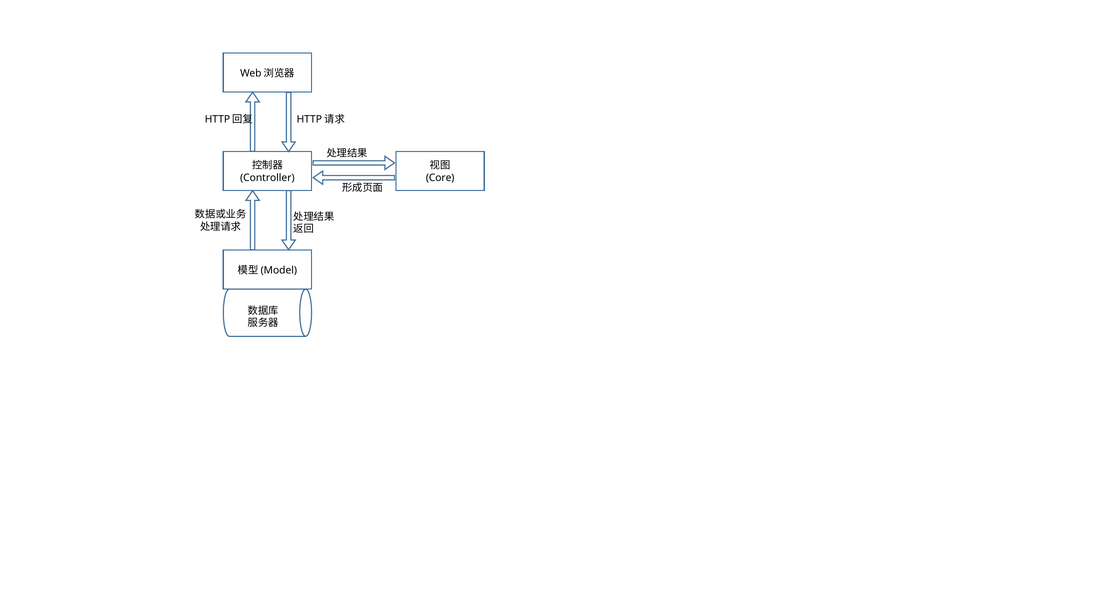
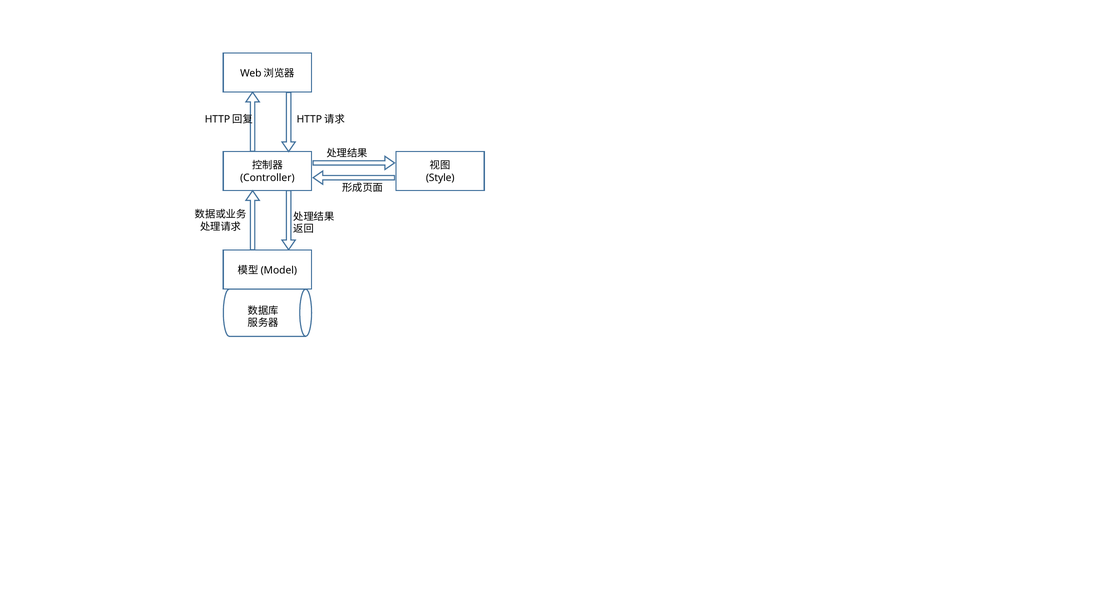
Core: Core -> Style
